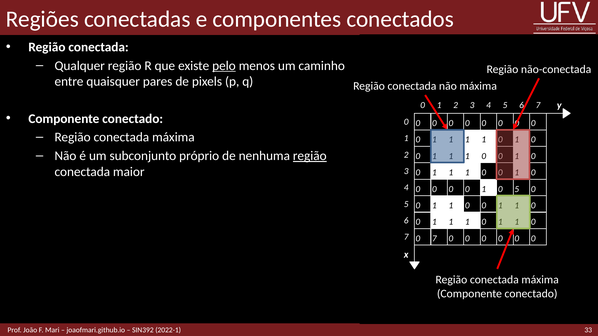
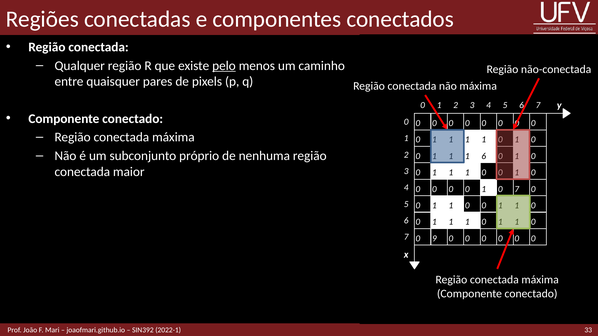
região at (310, 156) underline: present -> none
0 at (484, 156): 0 -> 6
0 1 0 5: 5 -> 7
7 0 7: 7 -> 9
